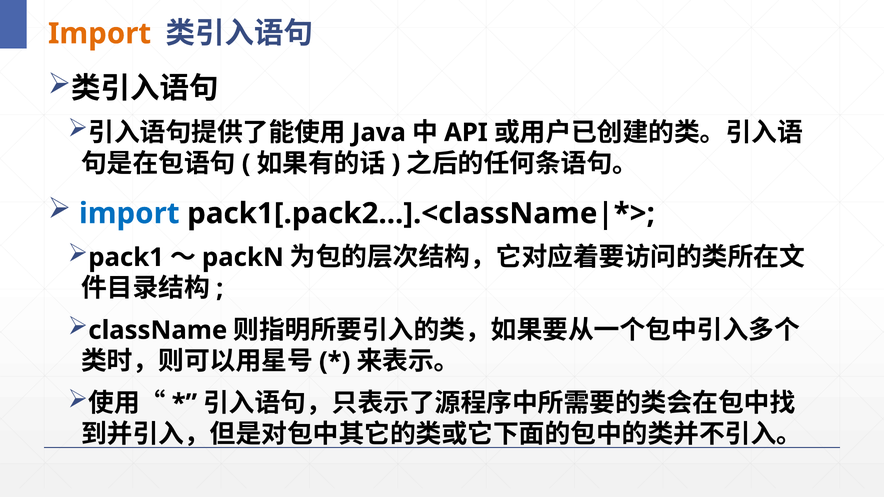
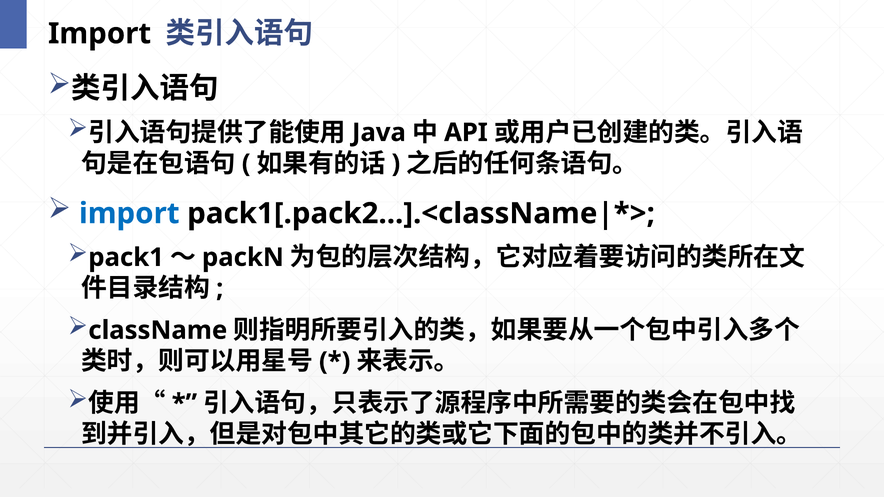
Import at (100, 34) colour: orange -> black
